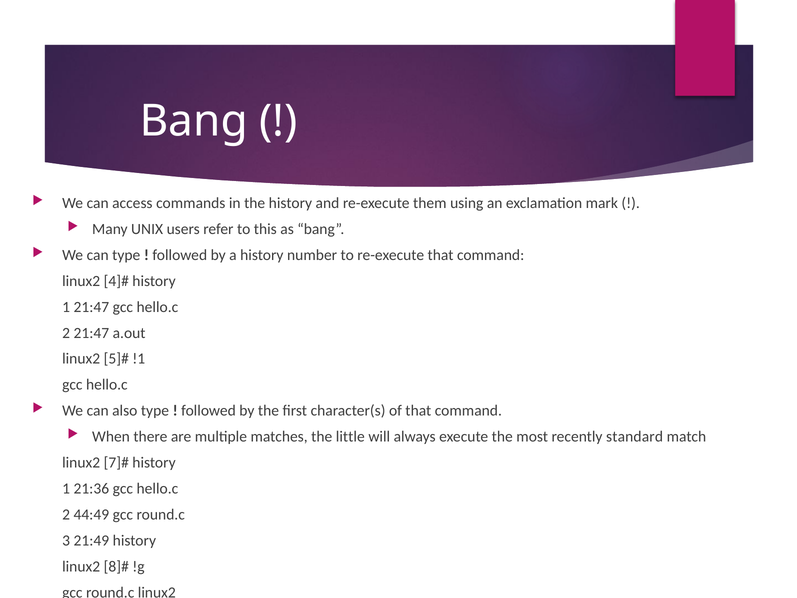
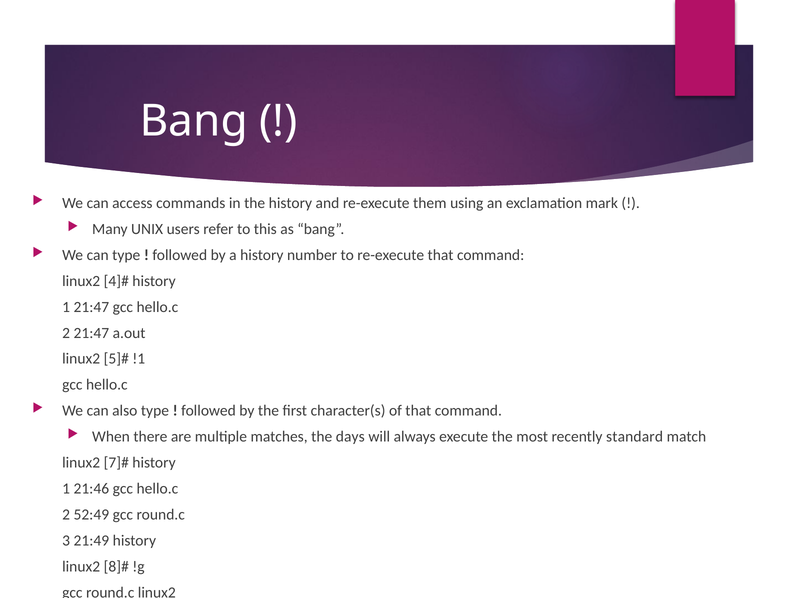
little: little -> days
21:36: 21:36 -> 21:46
44:49: 44:49 -> 52:49
